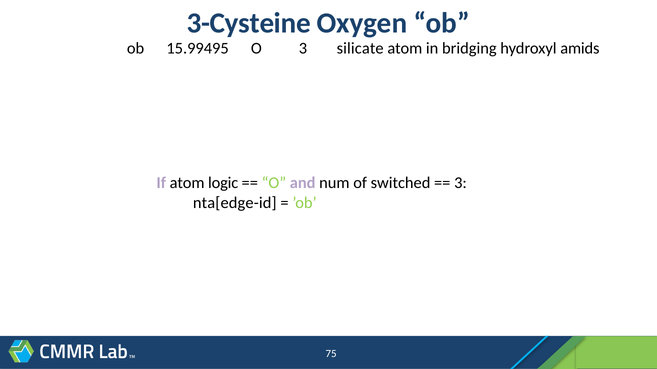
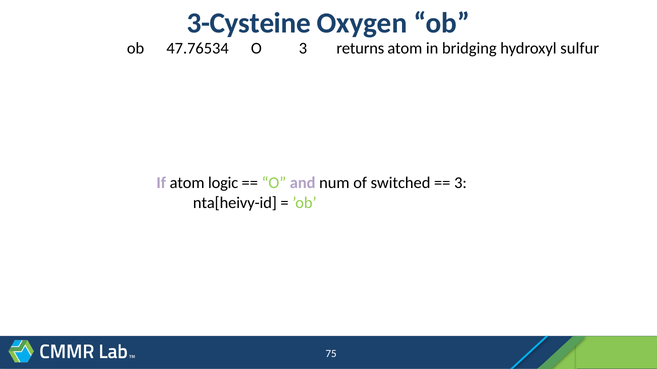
15.99495: 15.99495 -> 47.76534
silicate: silicate -> returns
amids: amids -> sulfur
nta[edge-id: nta[edge-id -> nta[heivy-id
